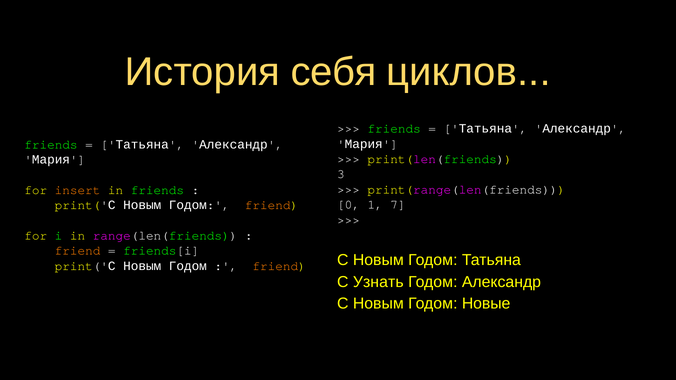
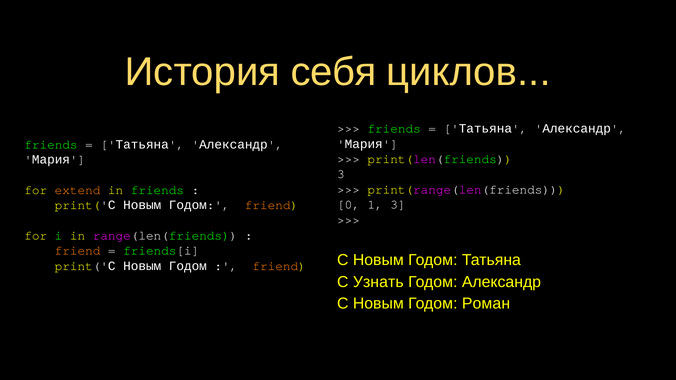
insert: insert -> extend
1 7: 7 -> 3
Новые: Новые -> Роман
